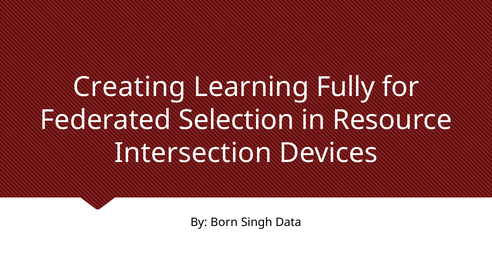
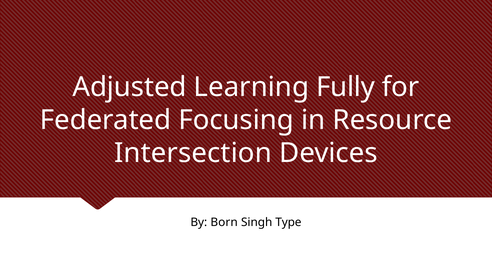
Creating: Creating -> Adjusted
Selection: Selection -> Focusing
Data: Data -> Type
